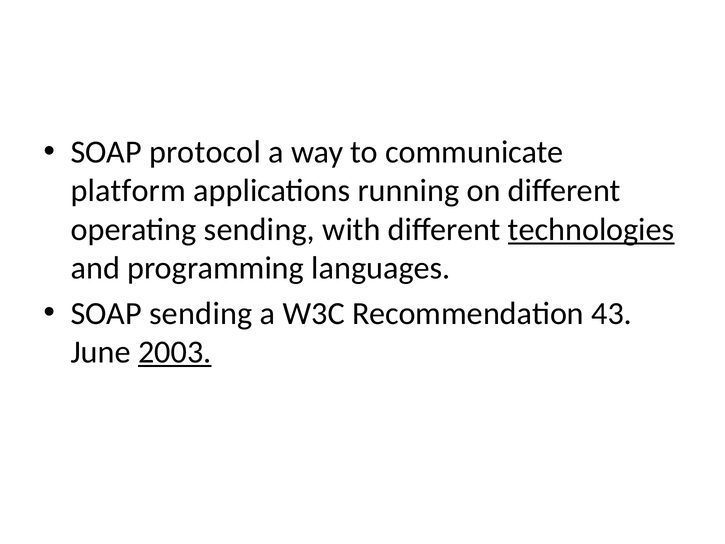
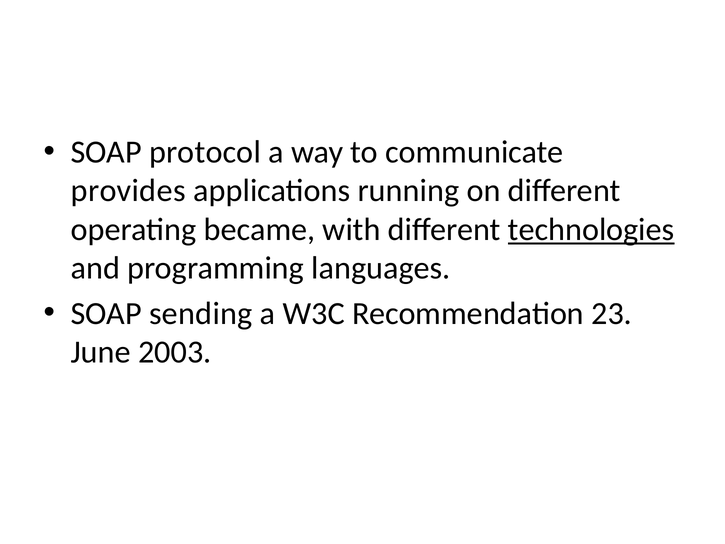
platform: platform -> provides
operating sending: sending -> became
43: 43 -> 23
2003 underline: present -> none
